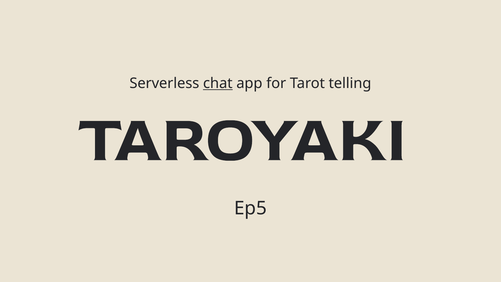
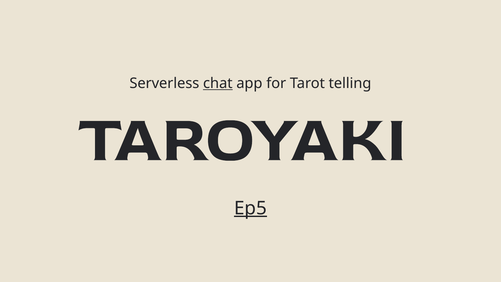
Ep5 underline: none -> present
